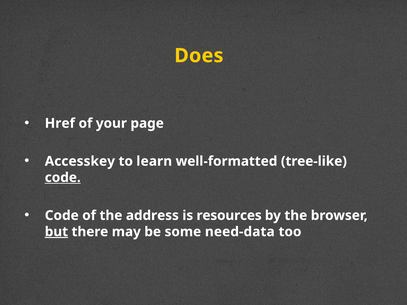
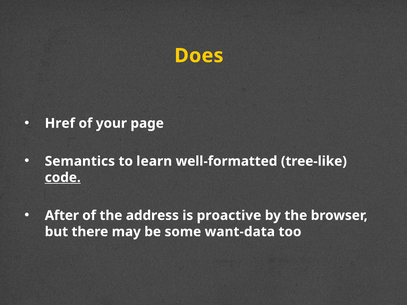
Accesskey: Accesskey -> Semantics
Code at (62, 216): Code -> After
resources: resources -> proactive
but underline: present -> none
need-data: need-data -> want-data
